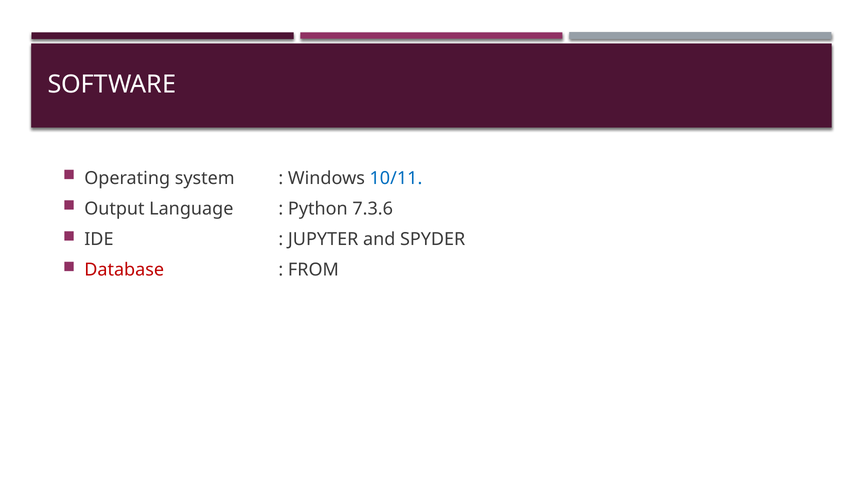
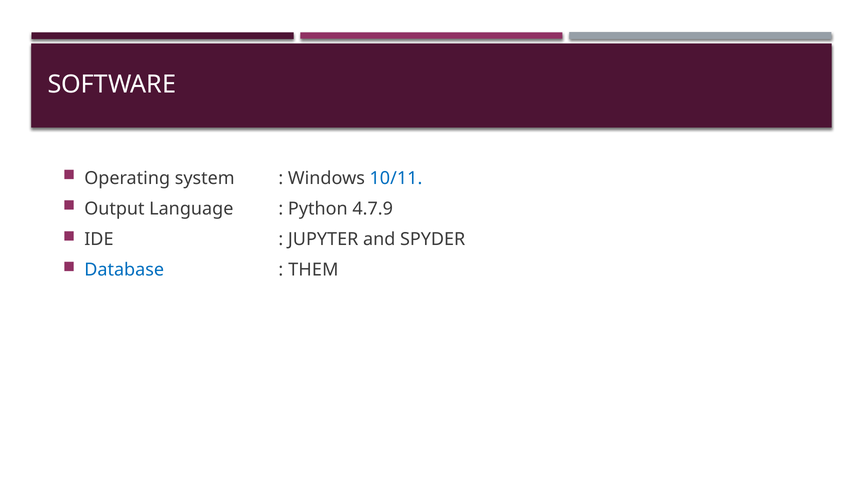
7.3.6: 7.3.6 -> 4.7.9
Database colour: red -> blue
FROM: FROM -> THEM
